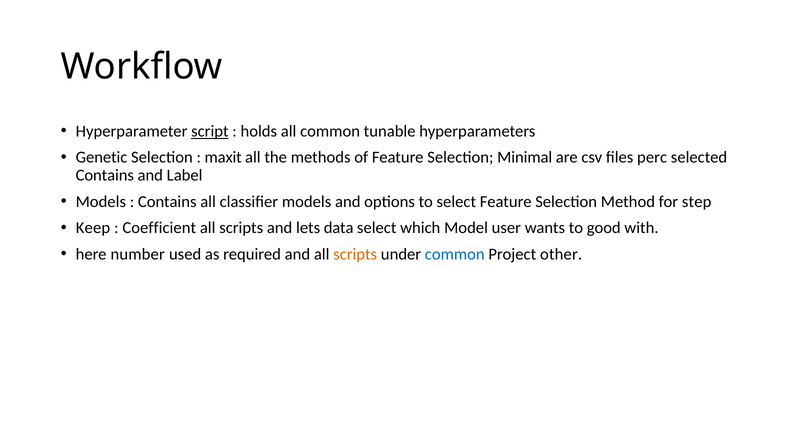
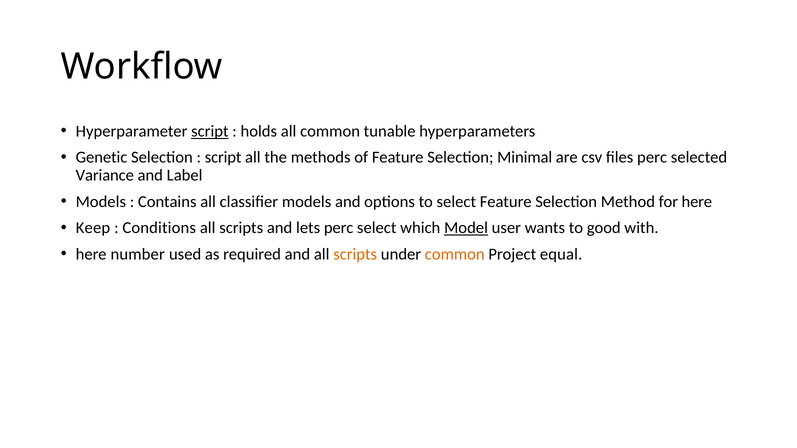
maxit at (223, 157): maxit -> script
Contains at (105, 175): Contains -> Variance
for step: step -> here
Coefficient: Coefficient -> Conditions
lets data: data -> perc
Model underline: none -> present
common at (455, 254) colour: blue -> orange
other: other -> equal
